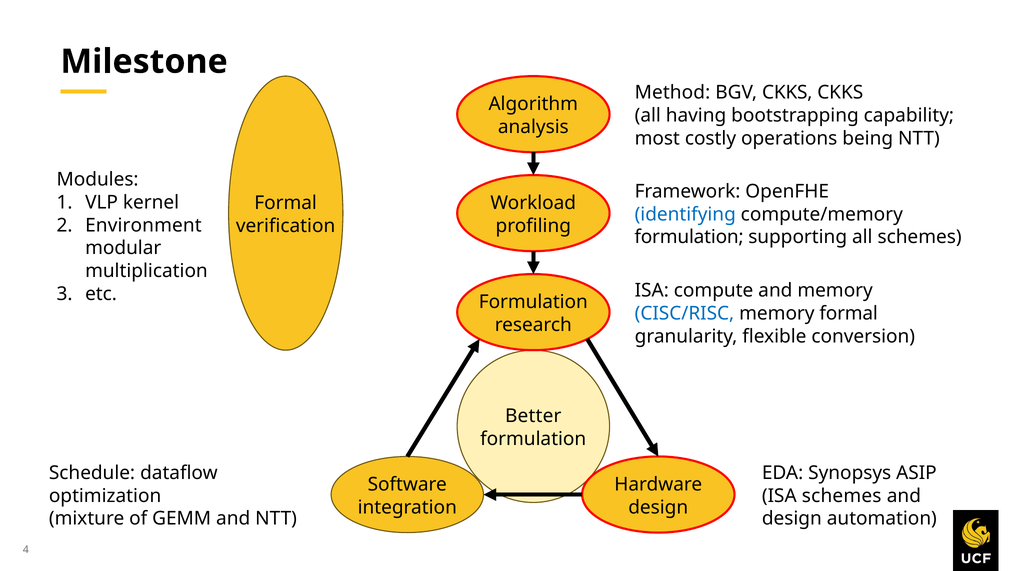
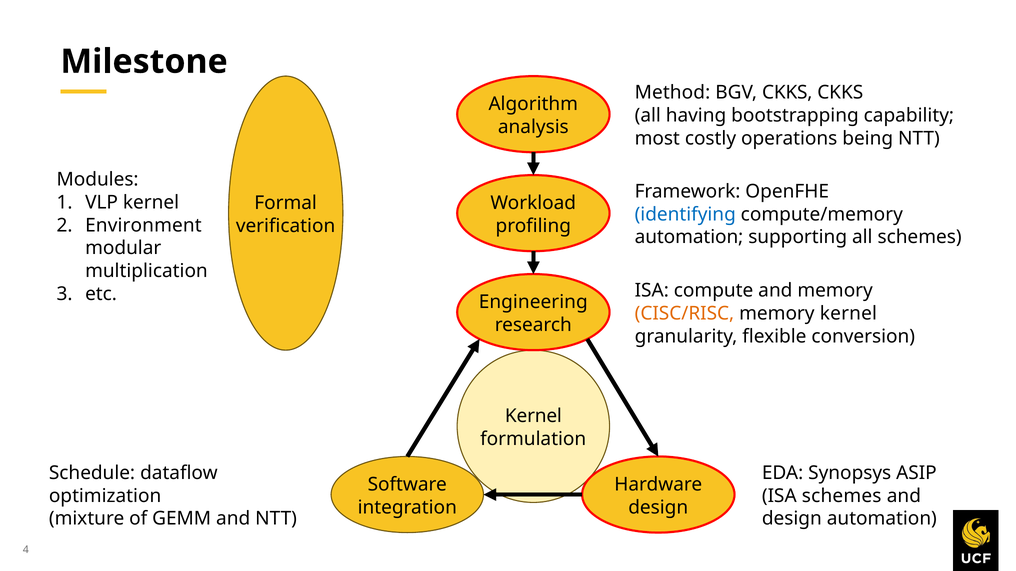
formulation at (689, 237): formulation -> automation
Formulation at (533, 302): Formulation -> Engineering
CISC/RISC colour: blue -> orange
memory formal: formal -> kernel
Better at (533, 417): Better -> Kernel
